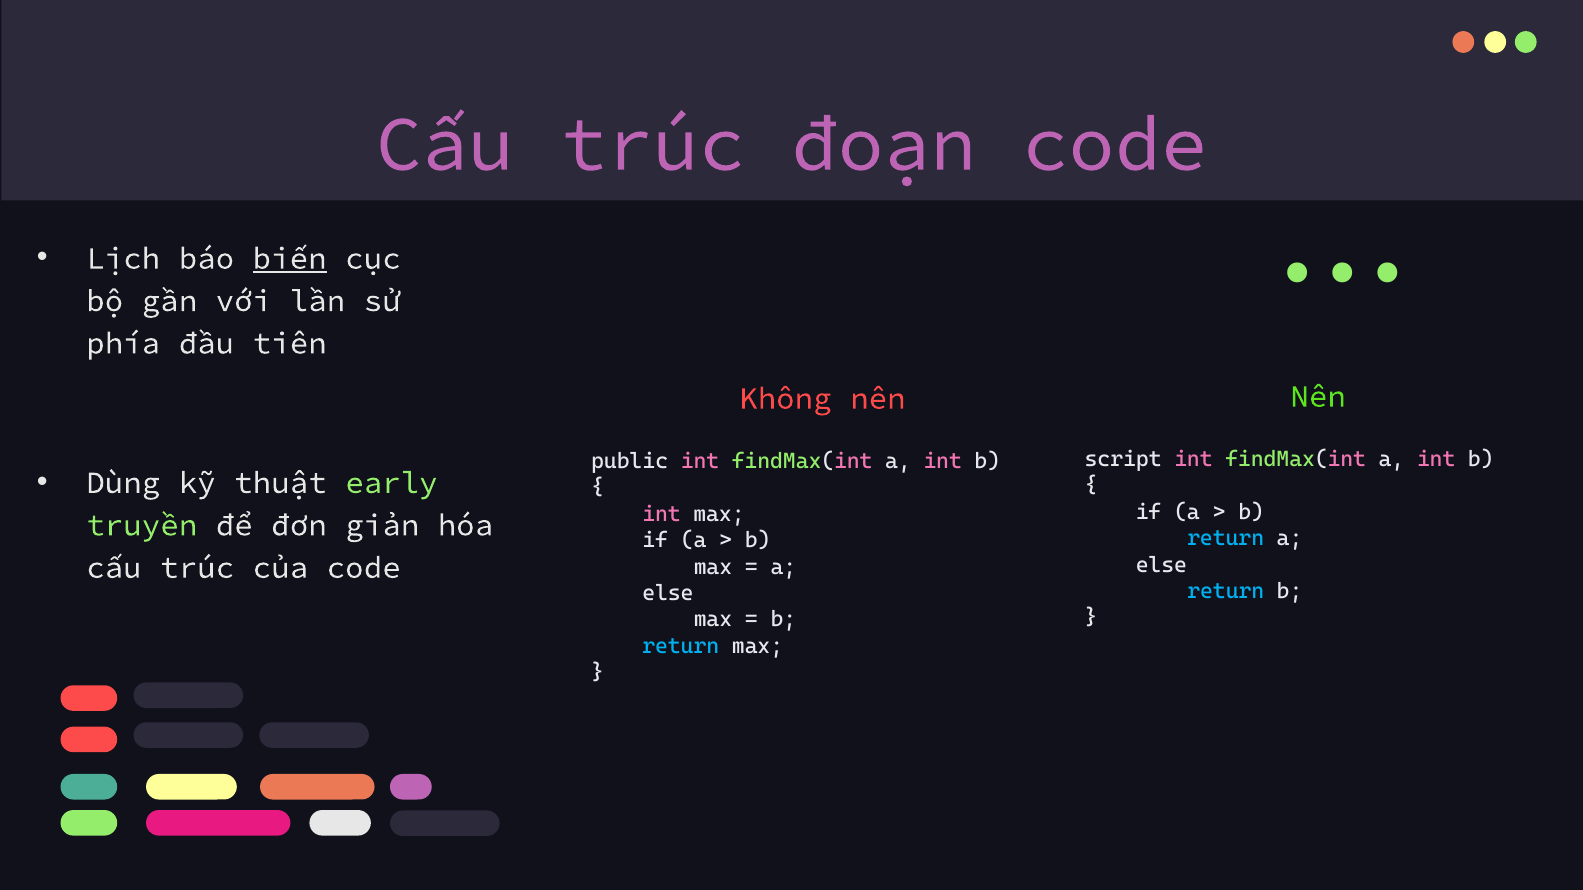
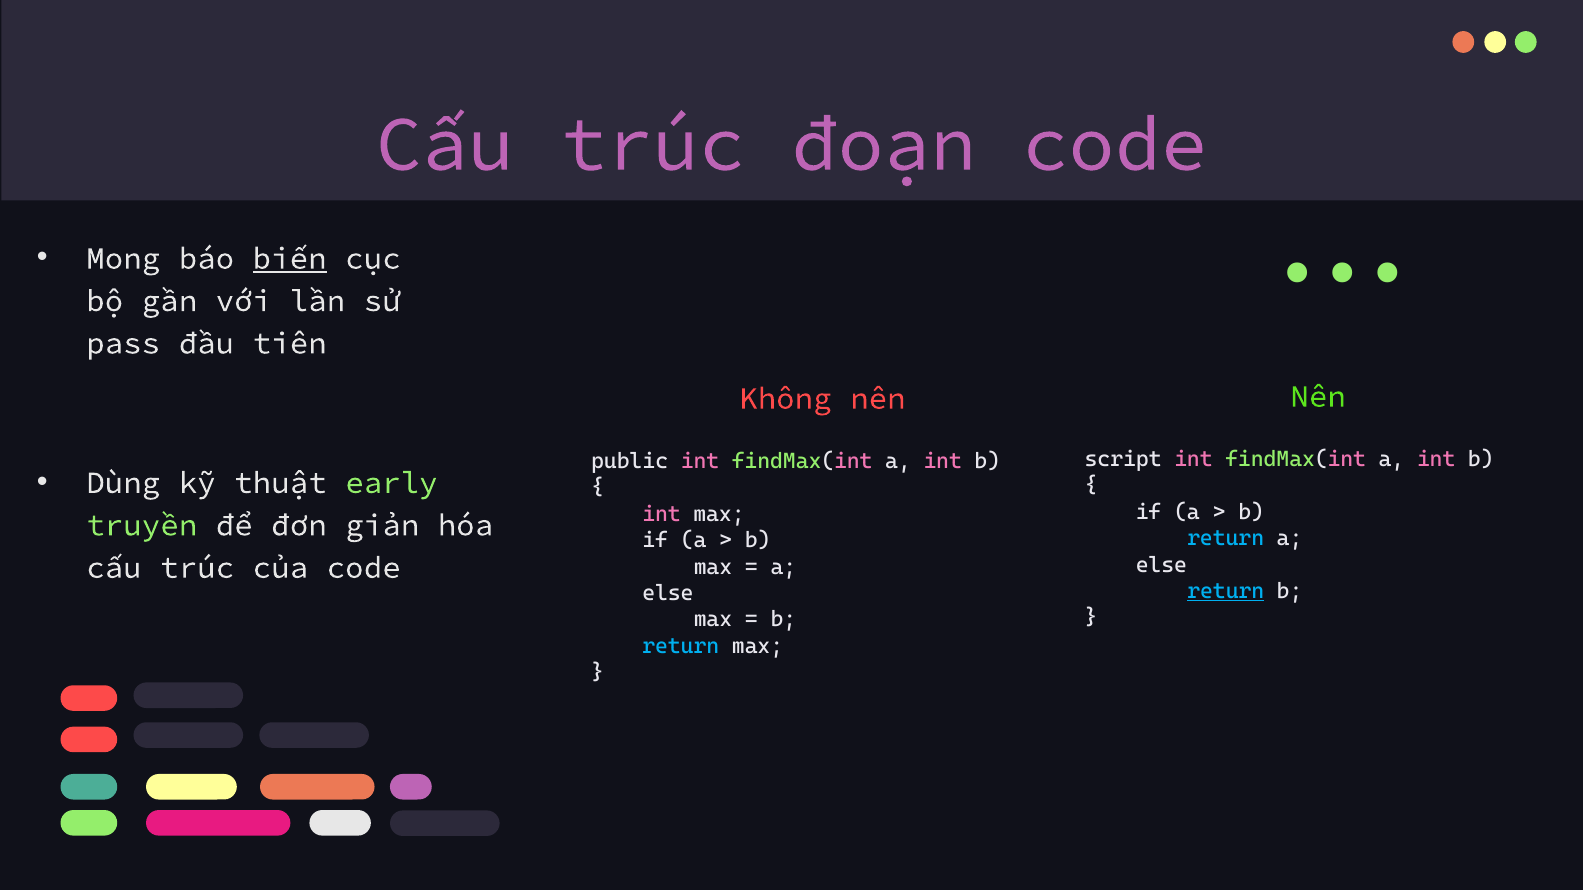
Lịch: Lịch -> Mong
phía: phía -> pass
return at (1226, 592) underline: none -> present
